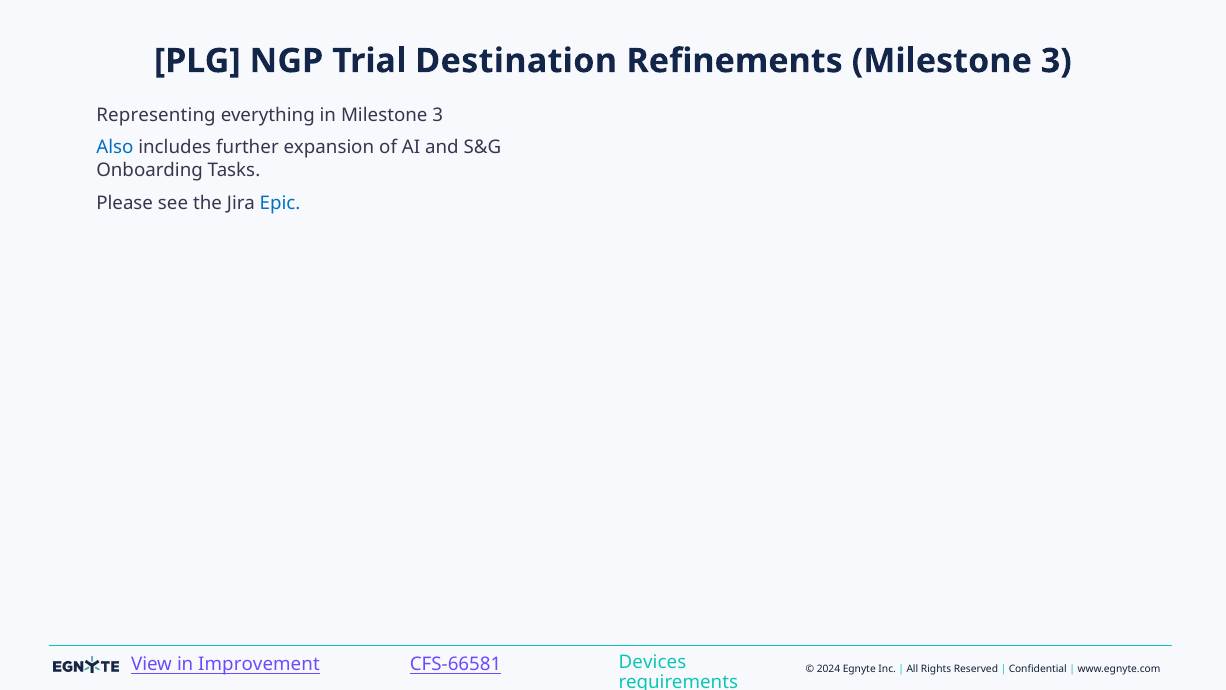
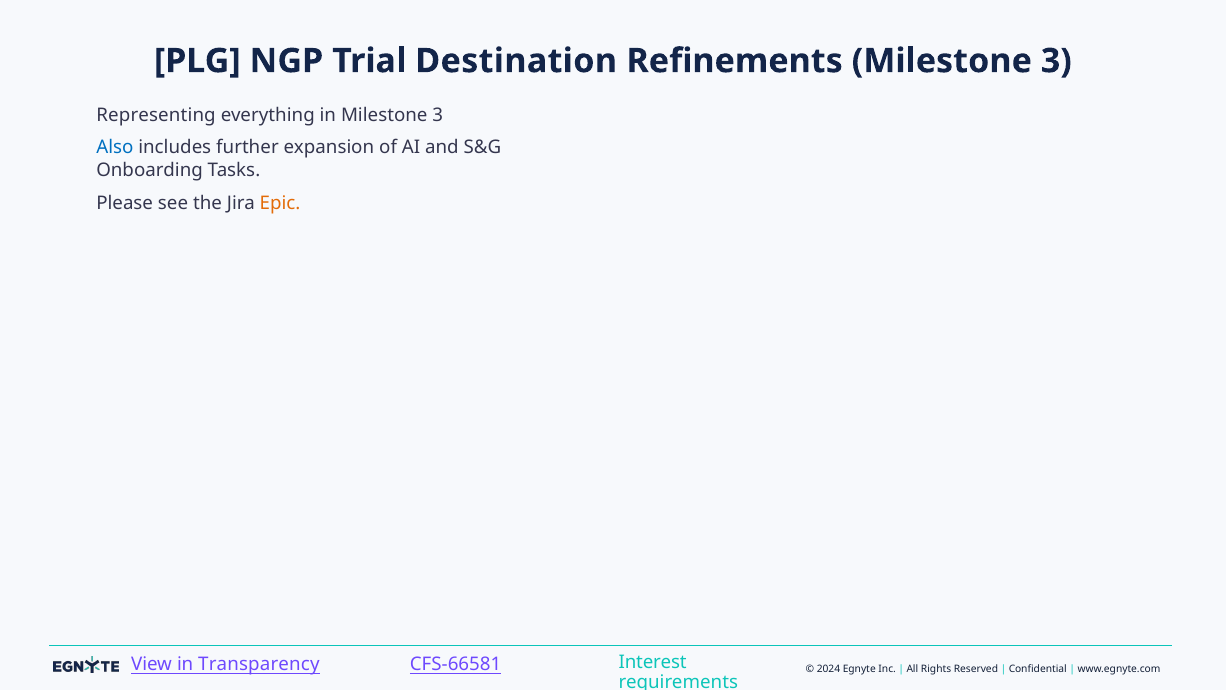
Epic colour: blue -> orange
Improvement: Improvement -> Transparency
Devices: Devices -> Interest
